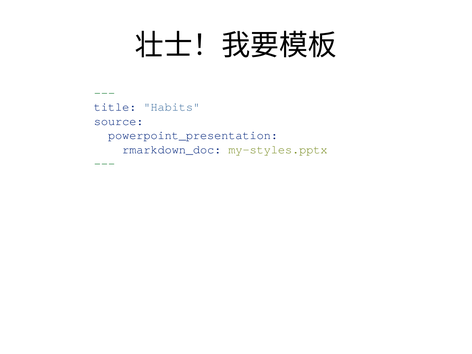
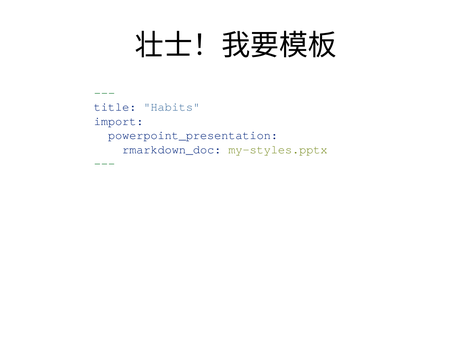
source: source -> import
